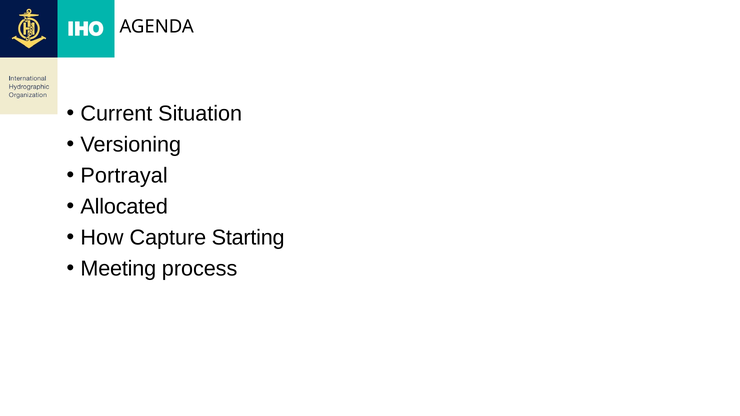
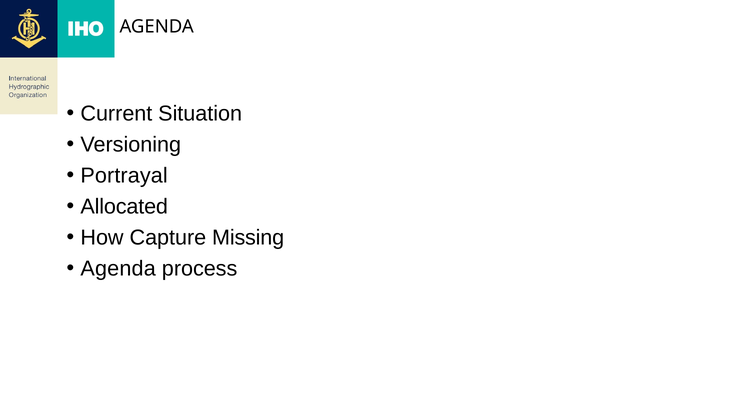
Starting: Starting -> Missing
Meeting at (118, 269): Meeting -> Agenda
